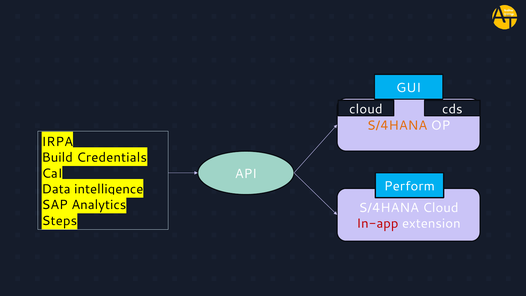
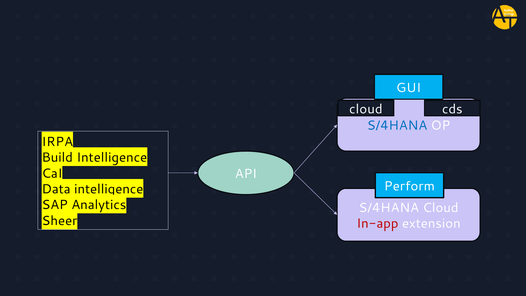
S/4HANA at (397, 126) colour: orange -> blue
Credentials at (112, 158): Credentials -> Intelligence
Steps: Steps -> Sheer
